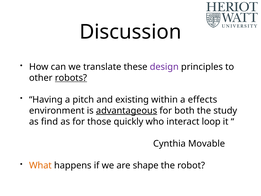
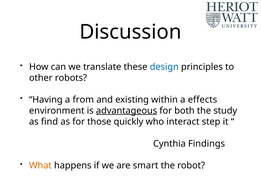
design colour: purple -> blue
robots underline: present -> none
pitch: pitch -> from
loop: loop -> step
Movable: Movable -> Findings
shape: shape -> smart
